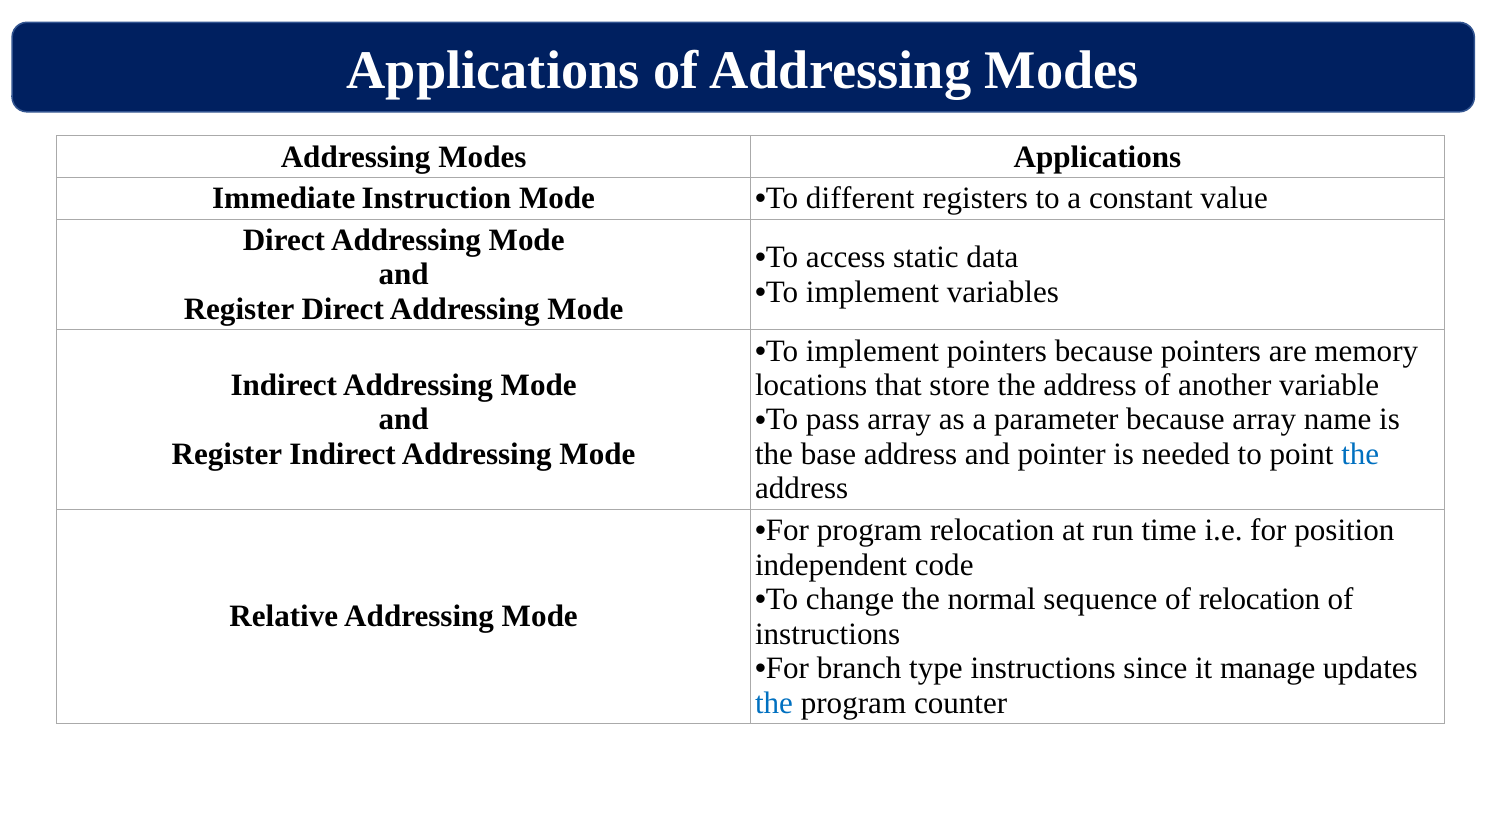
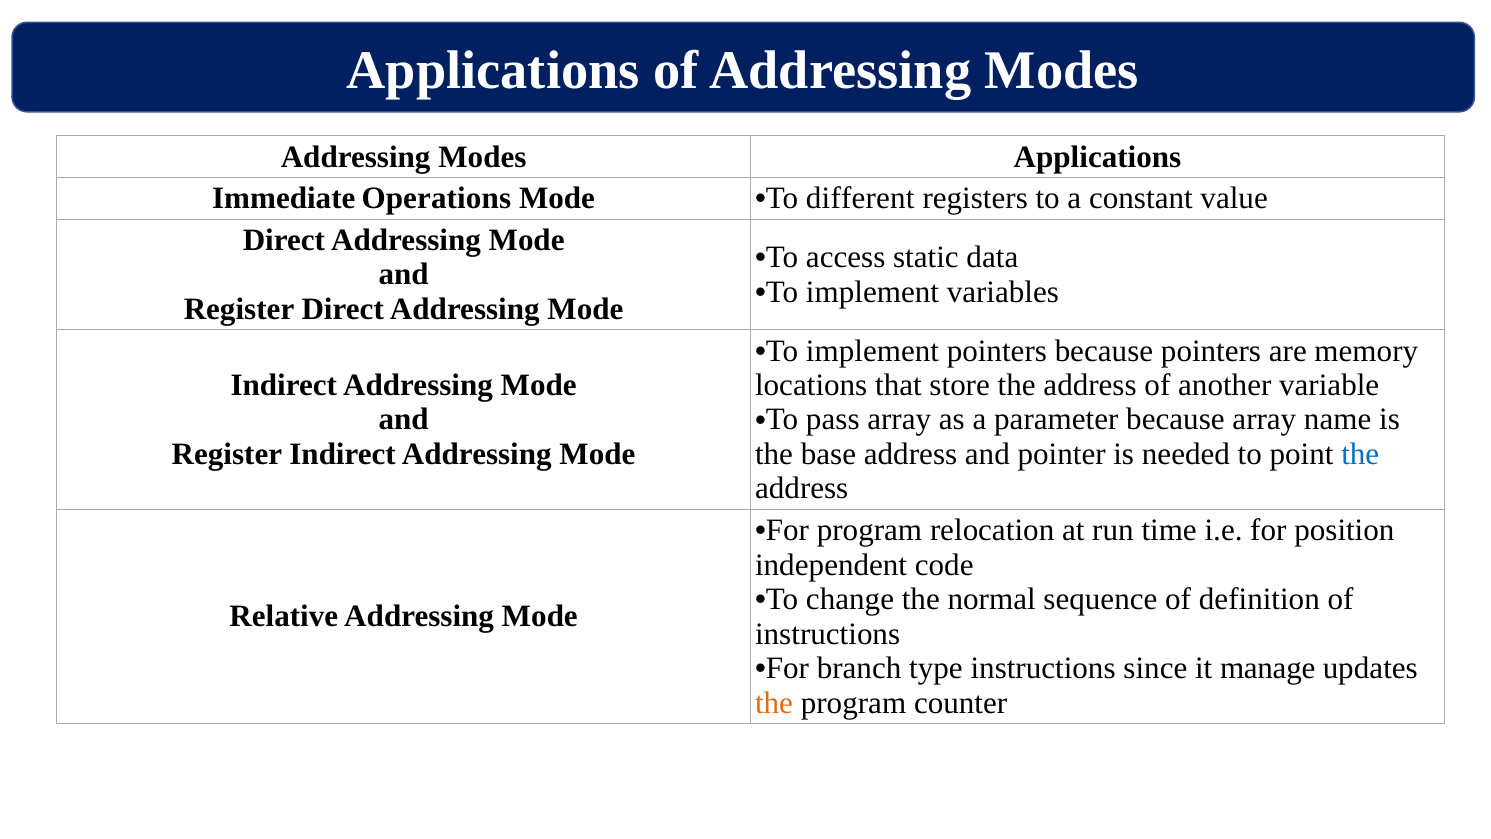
Instruction: Instruction -> Operations
of relocation: relocation -> definition
the at (774, 703) colour: blue -> orange
